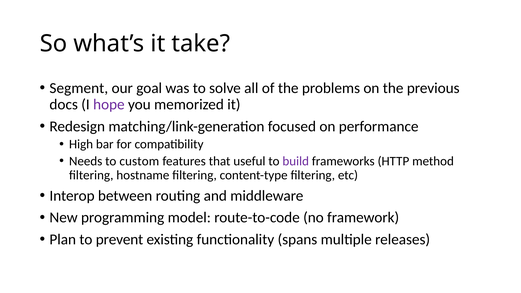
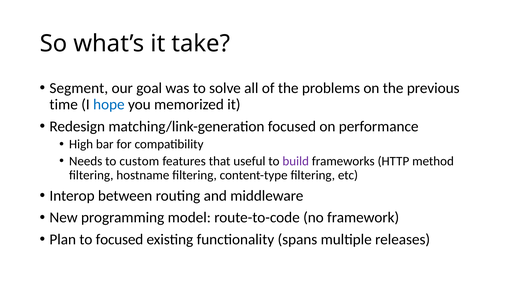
docs: docs -> time
hope colour: purple -> blue
to prevent: prevent -> focused
